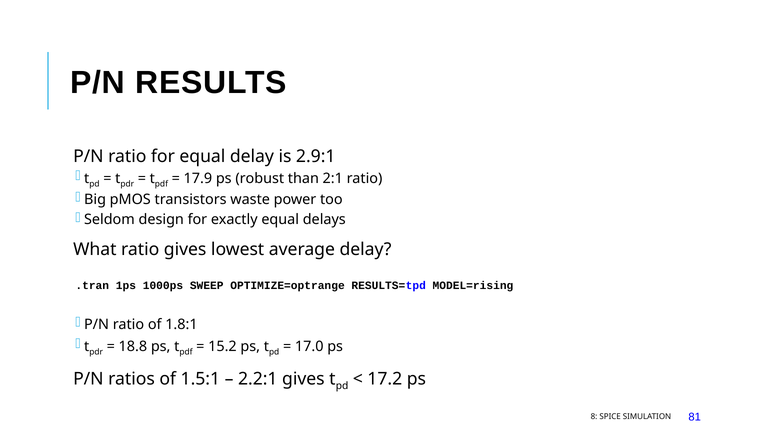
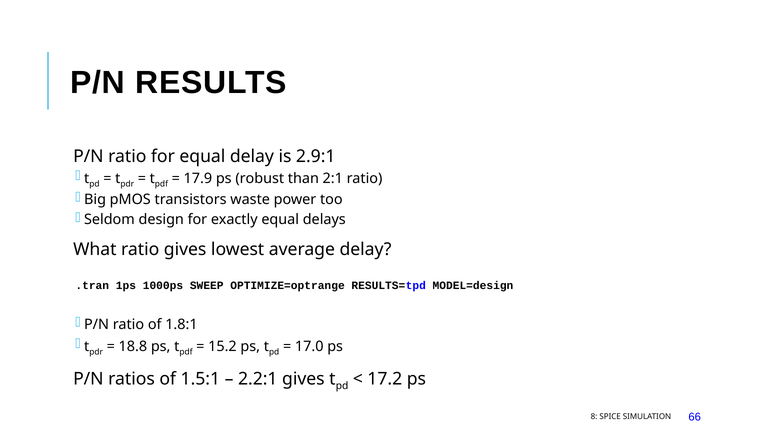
MODEL=rising: MODEL=rising -> MODEL=design
81: 81 -> 66
